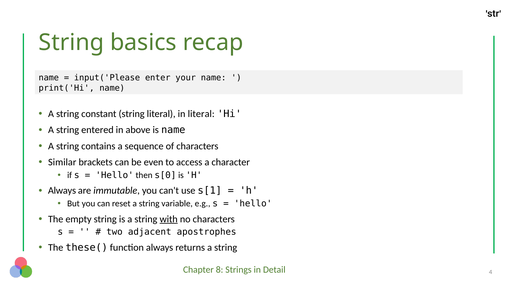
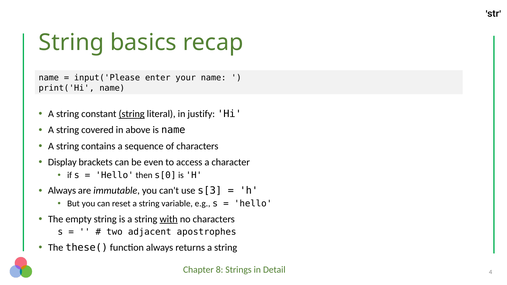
string at (132, 114) underline: none -> present
in literal: literal -> justify
entered: entered -> covered
Similar: Similar -> Display
s[1: s[1 -> s[3
